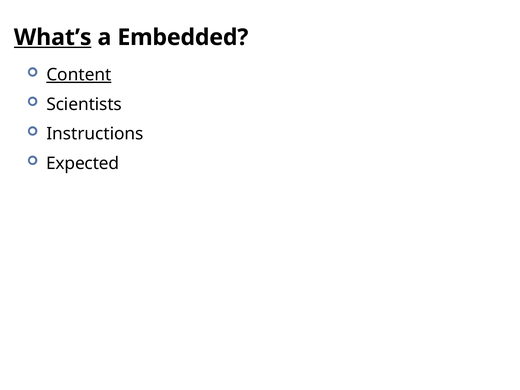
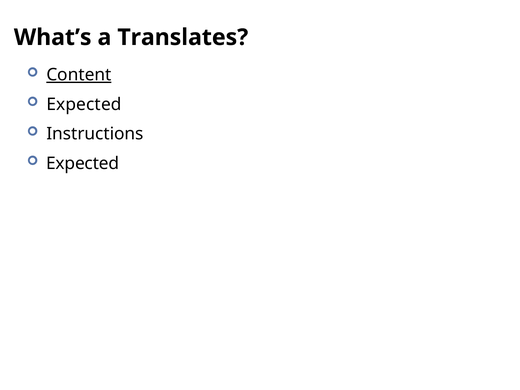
What’s underline: present -> none
Embedded: Embedded -> Translates
Scientists at (84, 104): Scientists -> Expected
